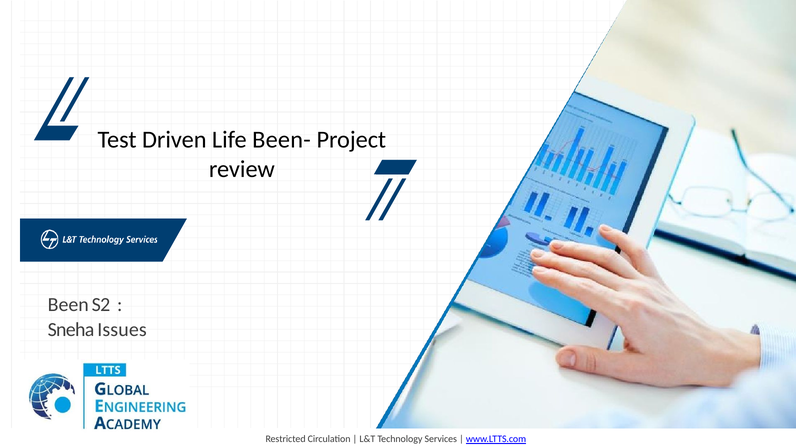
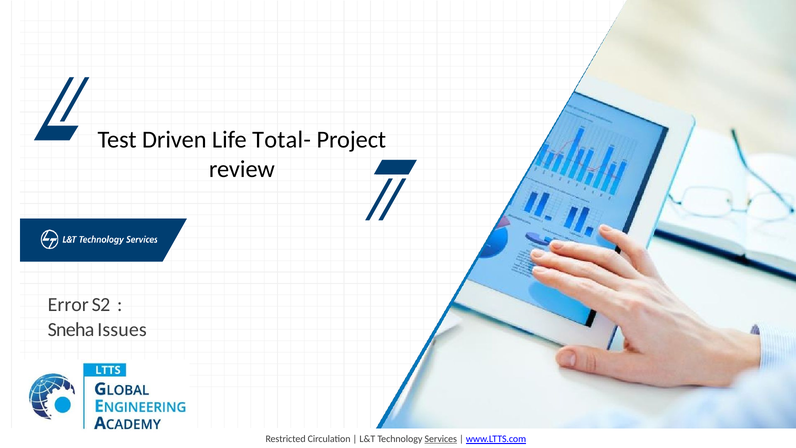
Been-: Been- -> Total-
Been: Been -> Error
Services underline: none -> present
